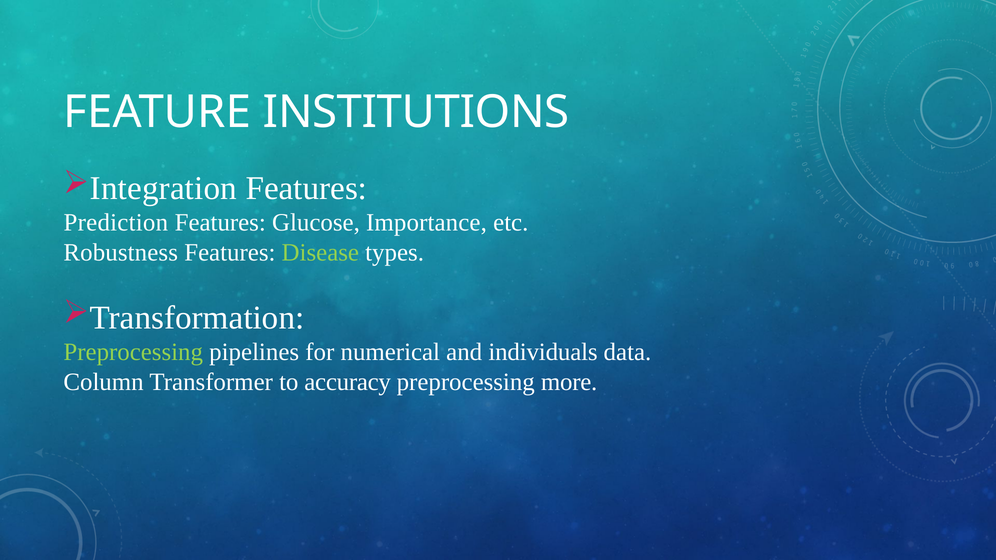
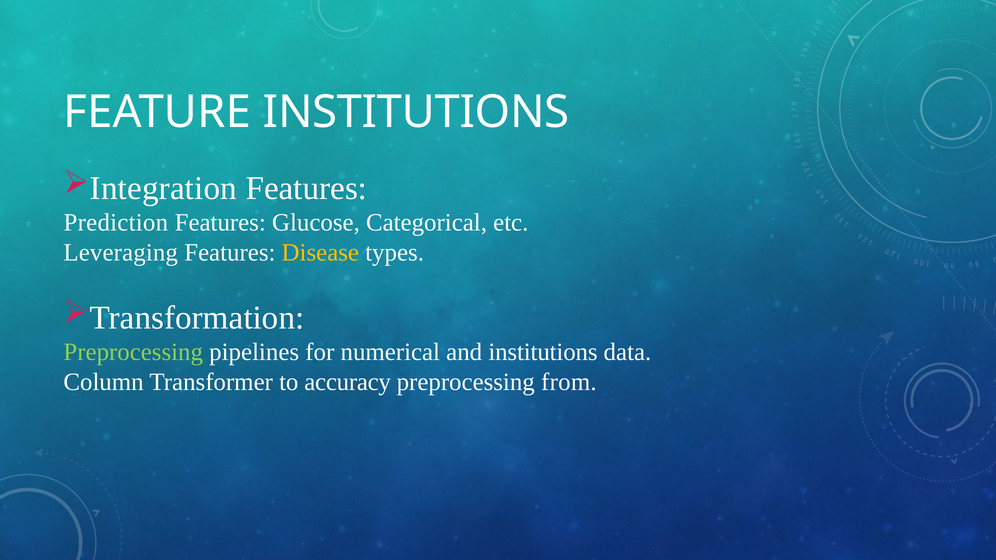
Importance: Importance -> Categorical
Robustness: Robustness -> Leveraging
Disease colour: light green -> yellow
and individuals: individuals -> institutions
more: more -> from
